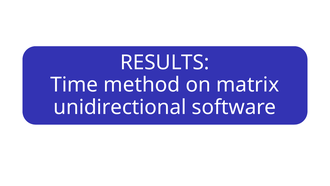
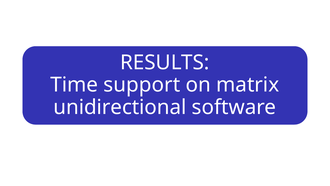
method: method -> support
